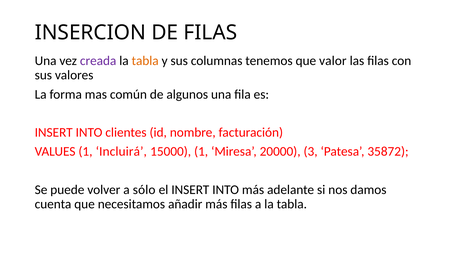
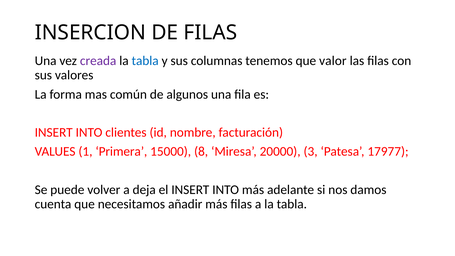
tabla at (145, 61) colour: orange -> blue
Incluirá: Incluirá -> Primera
15000 1: 1 -> 8
35872: 35872 -> 17977
sólo: sólo -> deja
